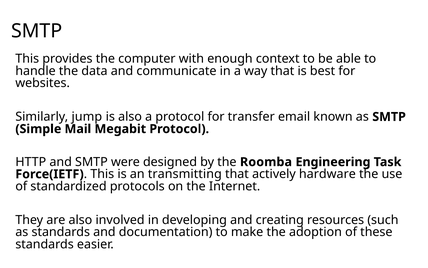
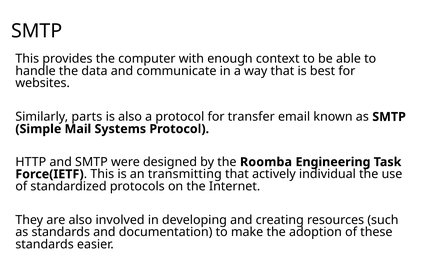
jump: jump -> parts
Megabit: Megabit -> Systems
hardware: hardware -> individual
